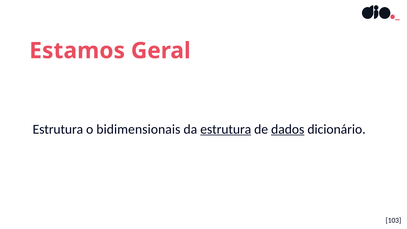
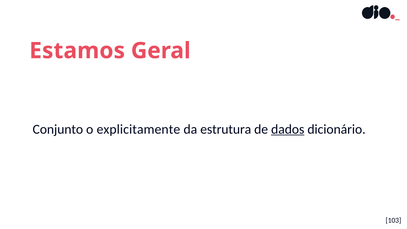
Estrutura at (58, 129): Estrutura -> Conjunto
bidimensionais: bidimensionais -> explicitamente
estrutura at (226, 129) underline: present -> none
